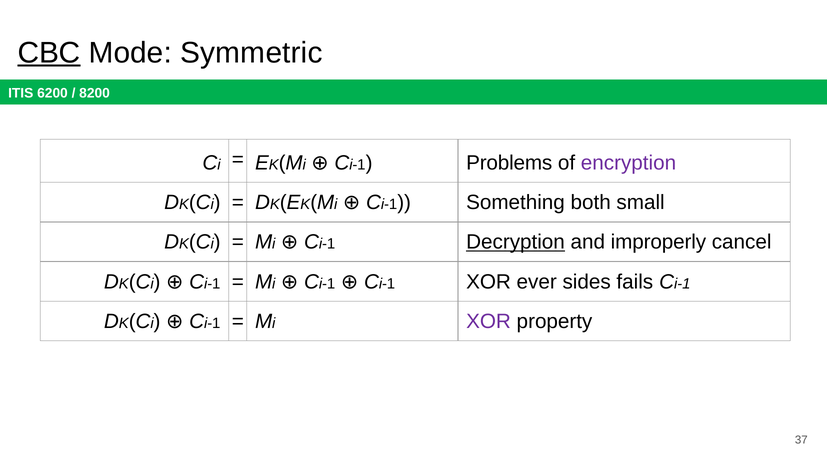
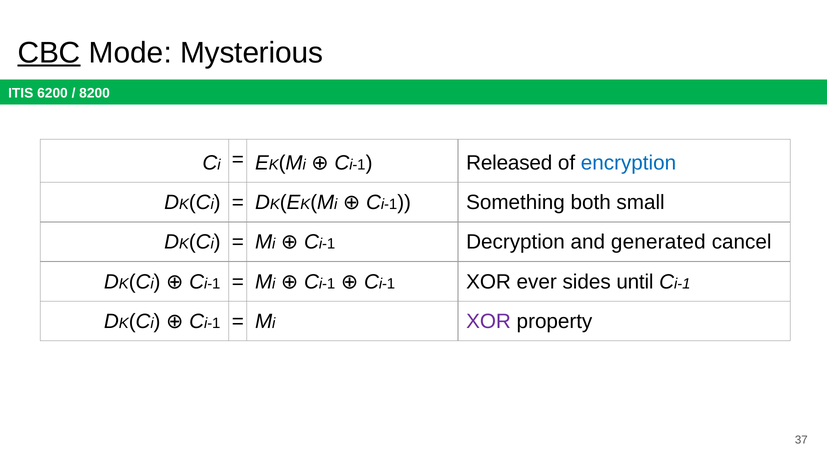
Symmetric: Symmetric -> Mysterious
Problems: Problems -> Released
encryption colour: purple -> blue
Decryption underline: present -> none
improperly: improperly -> generated
fails: fails -> until
